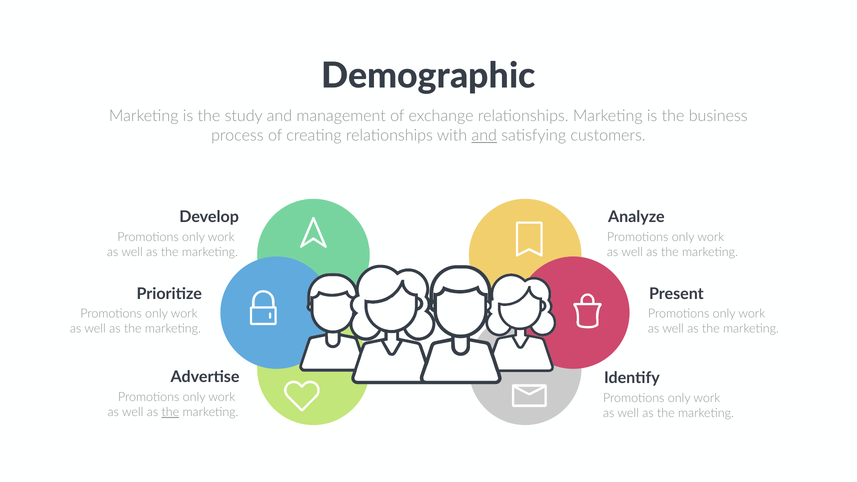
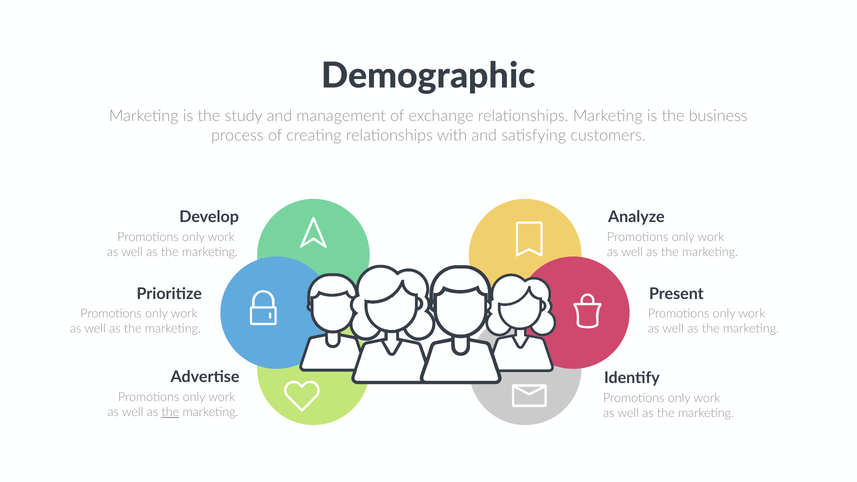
and at (484, 135) underline: present -> none
